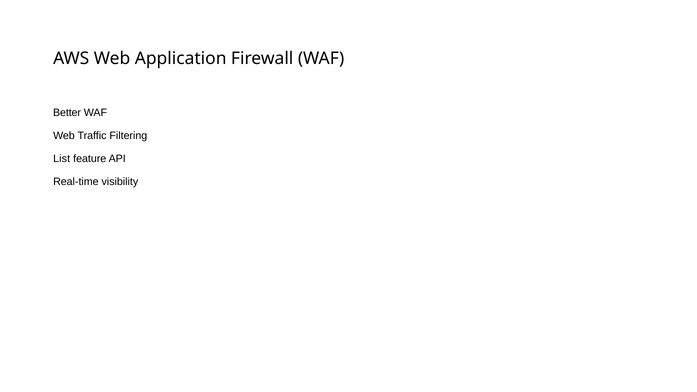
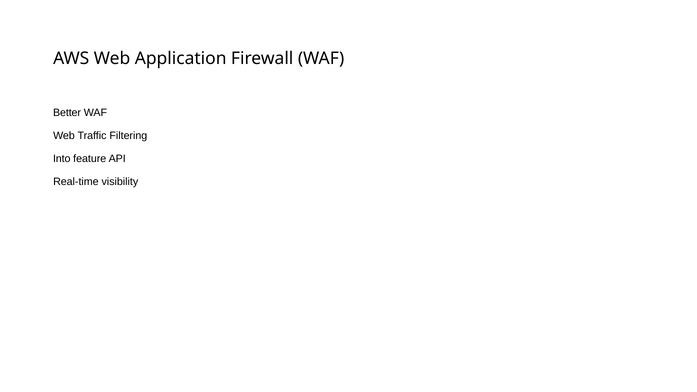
List: List -> Into
